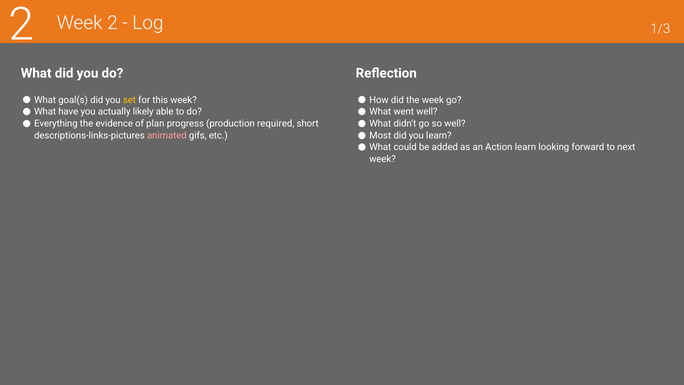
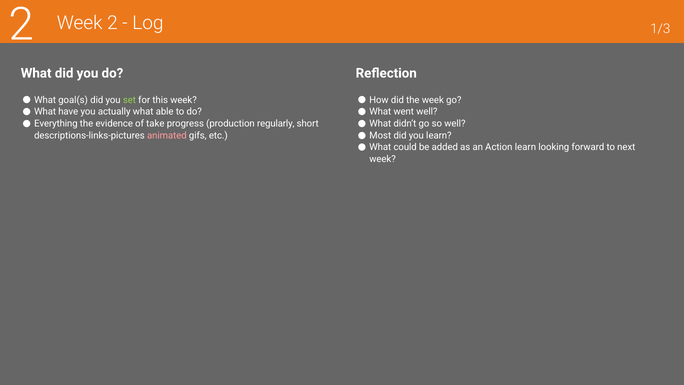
set colour: yellow -> light green
actually likely: likely -> what
plan: plan -> take
required: required -> regularly
